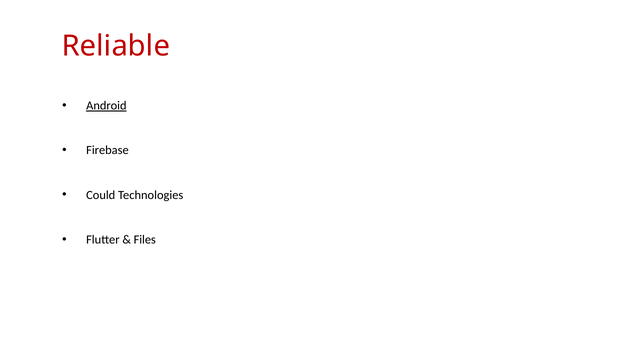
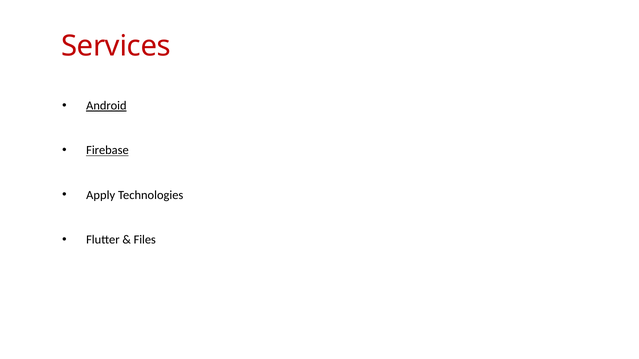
Reliable: Reliable -> Services
Firebase underline: none -> present
Could: Could -> Apply
